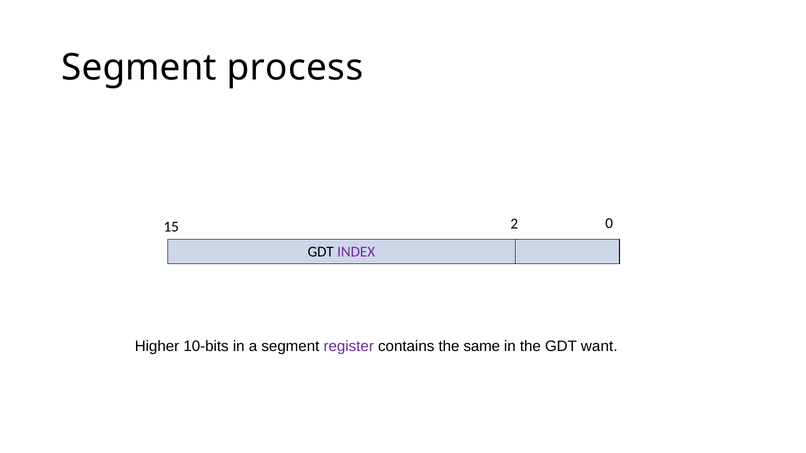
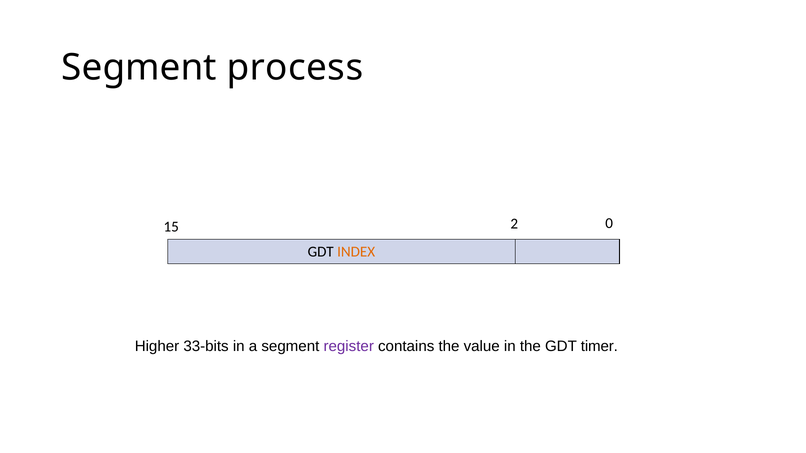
INDEX colour: purple -> orange
10-bits: 10-bits -> 33-bits
same: same -> value
want: want -> timer
